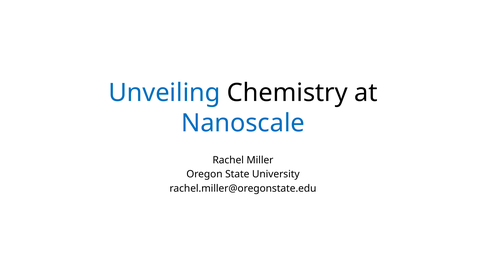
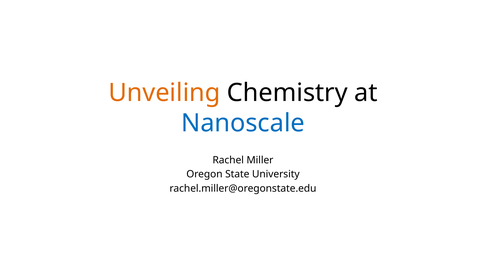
Unveiling colour: blue -> orange
